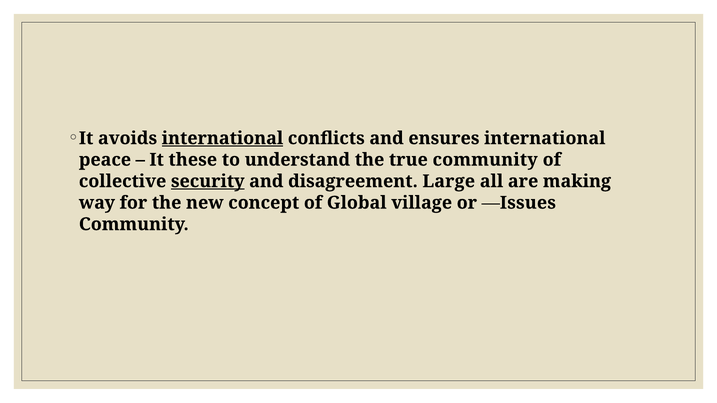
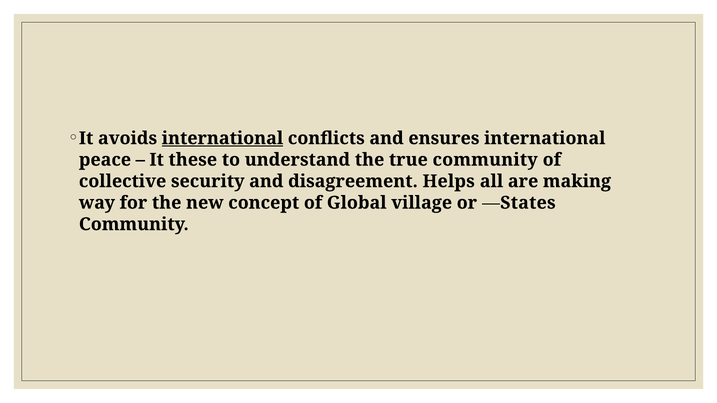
security underline: present -> none
Large: Large -> Helps
―Issues: ―Issues -> ―States
